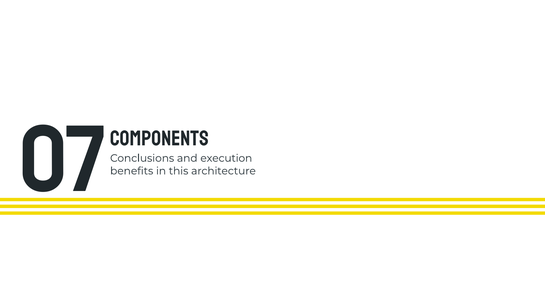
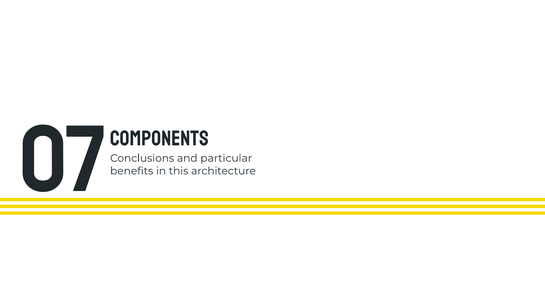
execution: execution -> particular
